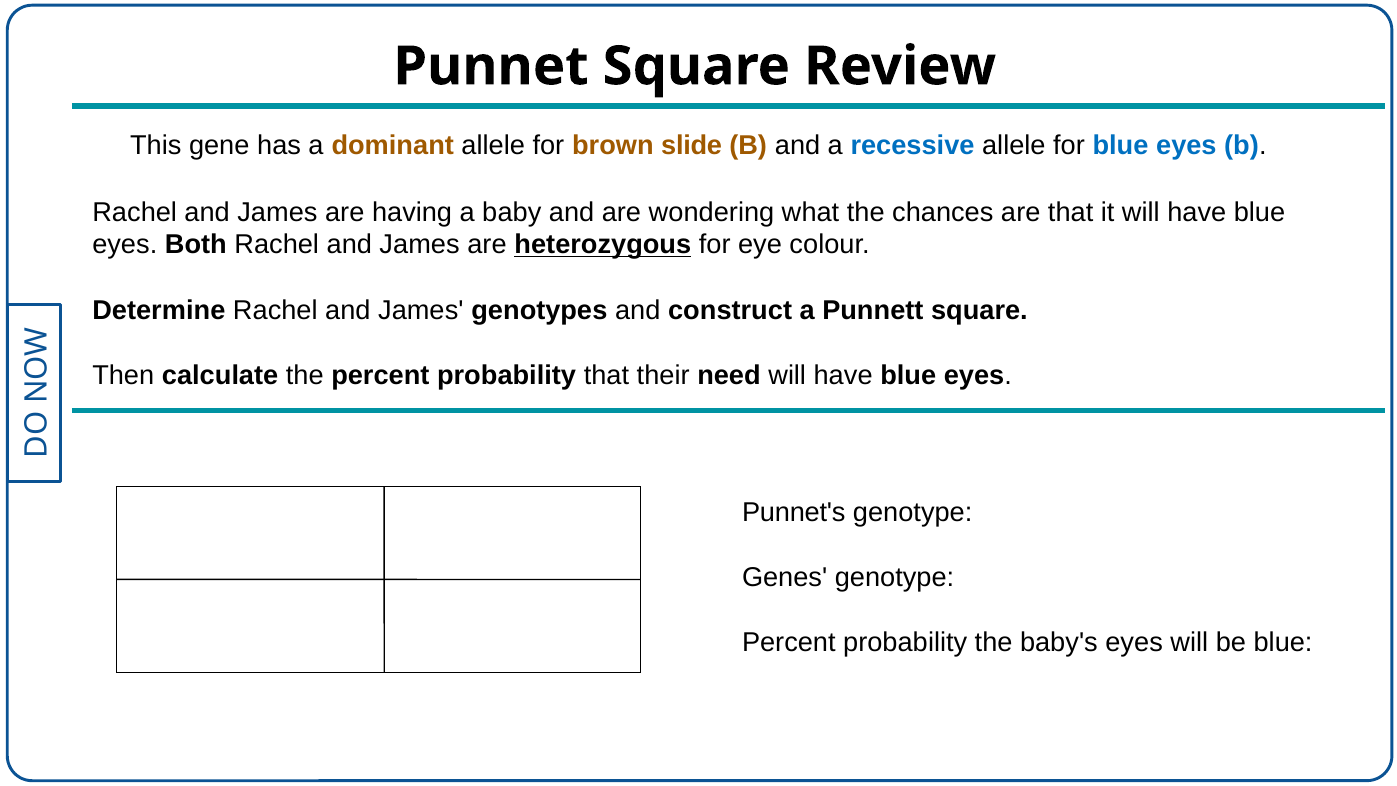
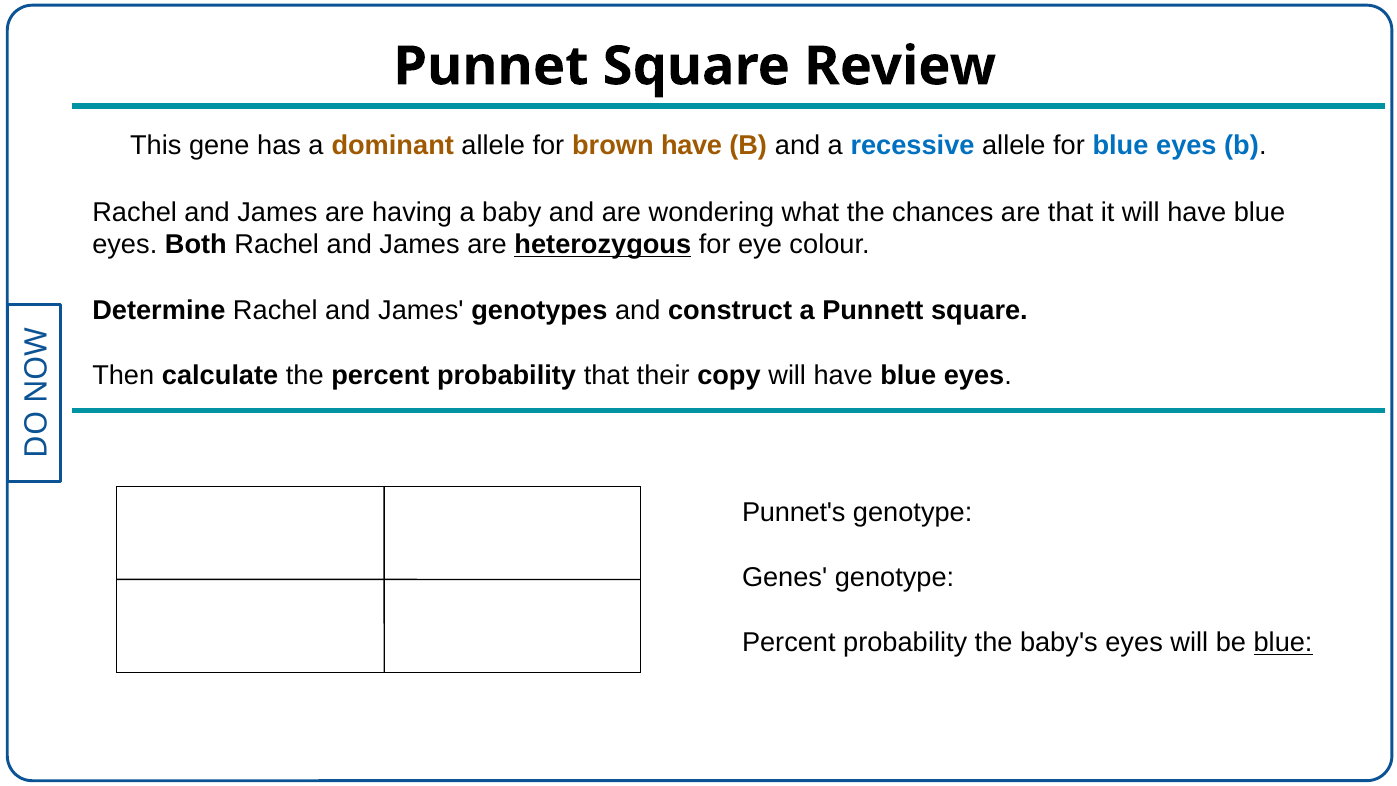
brown slide: slide -> have
need: need -> copy
blue at (1283, 643) underline: none -> present
